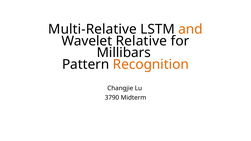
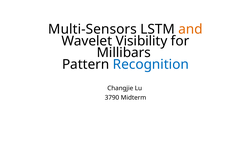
Multi-Relative: Multi-Relative -> Multi-Sensors
Relative: Relative -> Visibility
Recognition colour: orange -> blue
